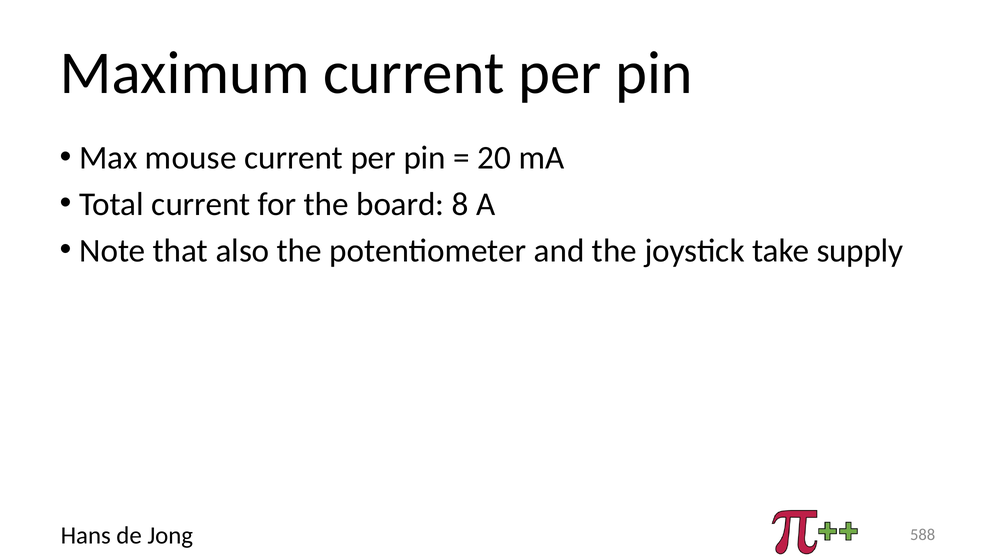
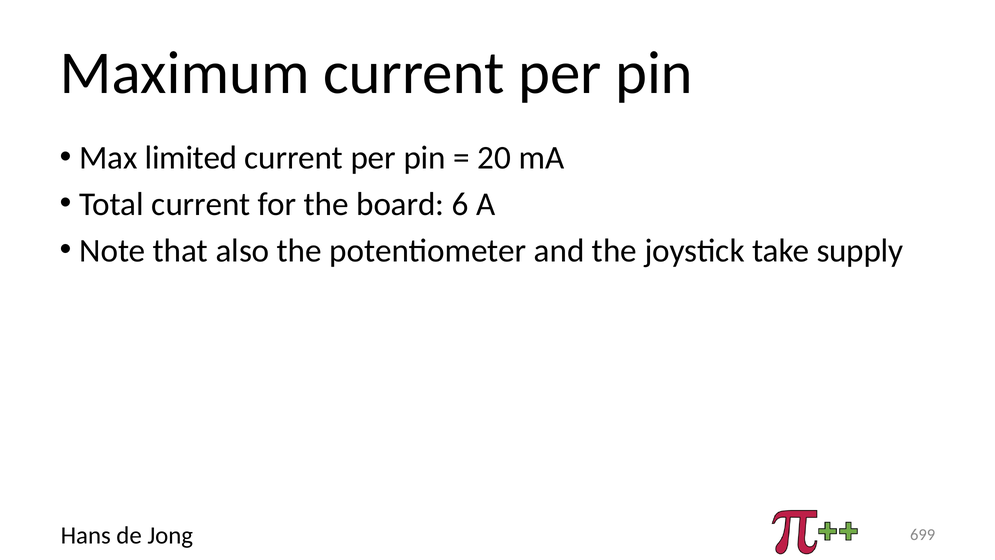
mouse: mouse -> limited
8: 8 -> 6
588: 588 -> 699
